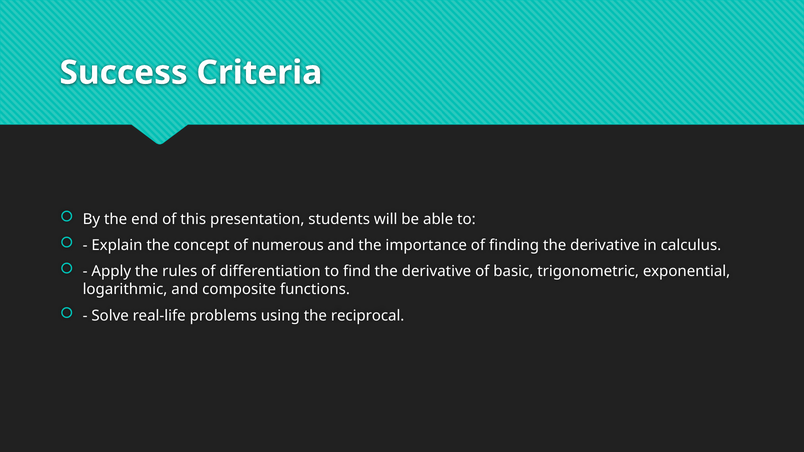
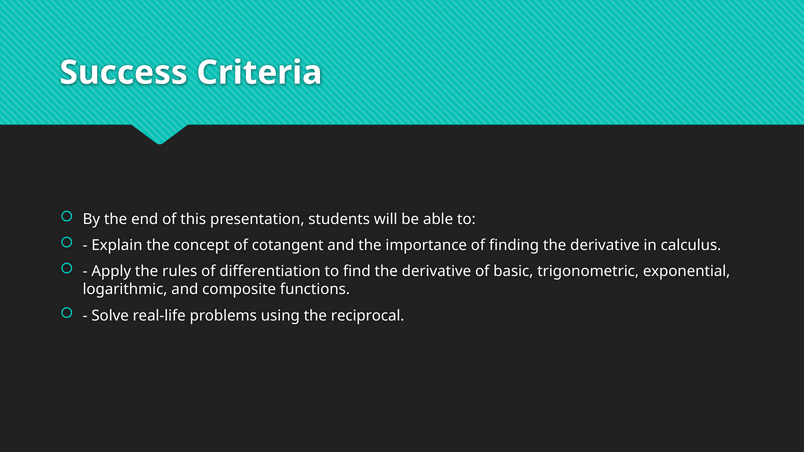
numerous: numerous -> cotangent
